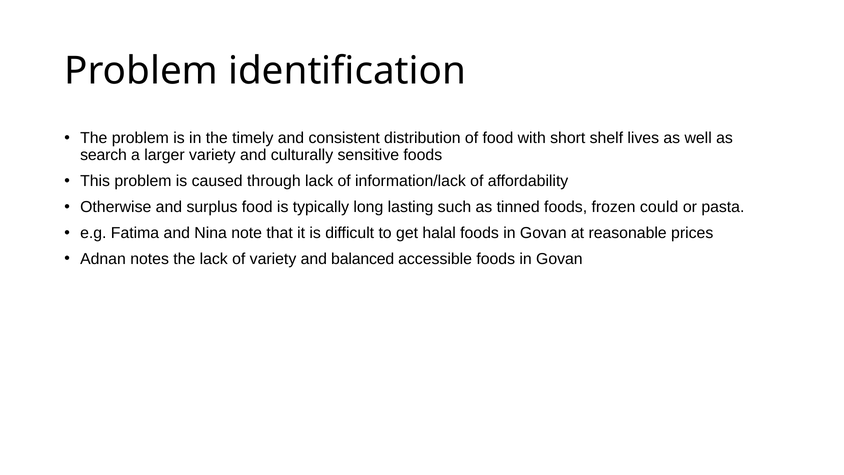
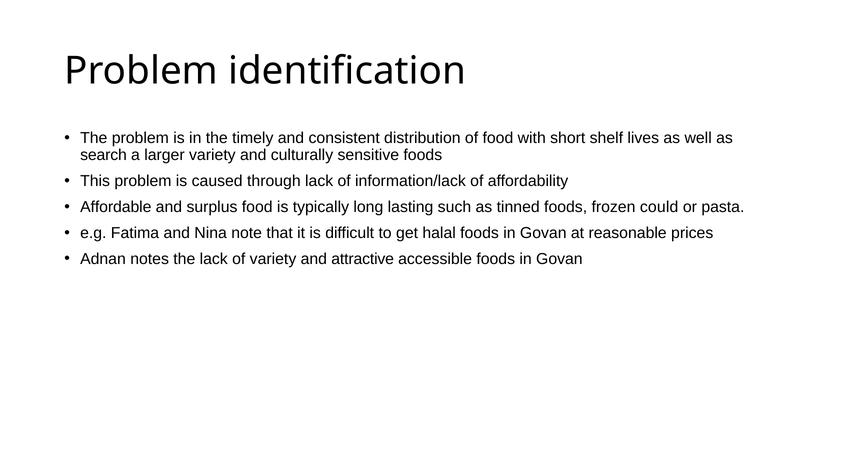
Otherwise: Otherwise -> Affordable
balanced: balanced -> attractive
